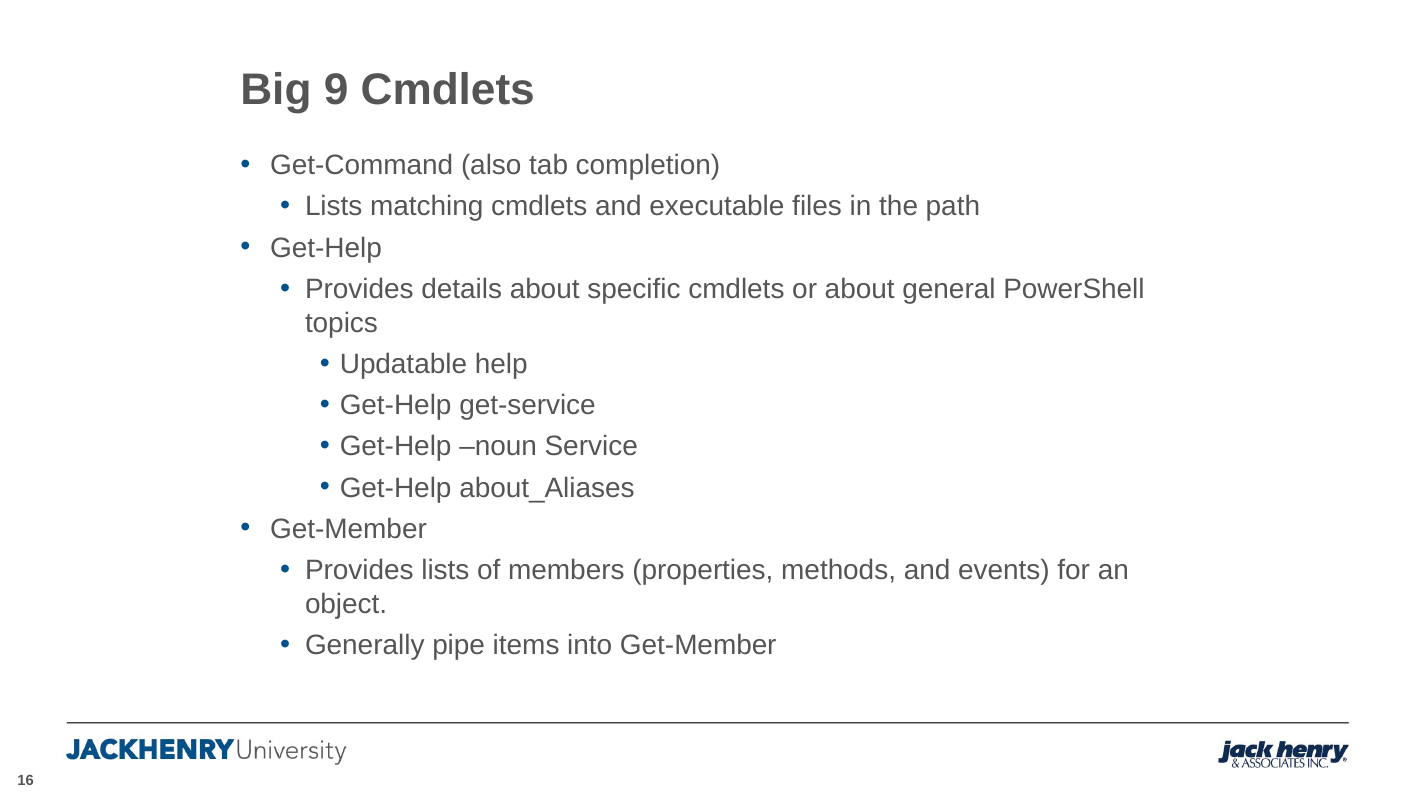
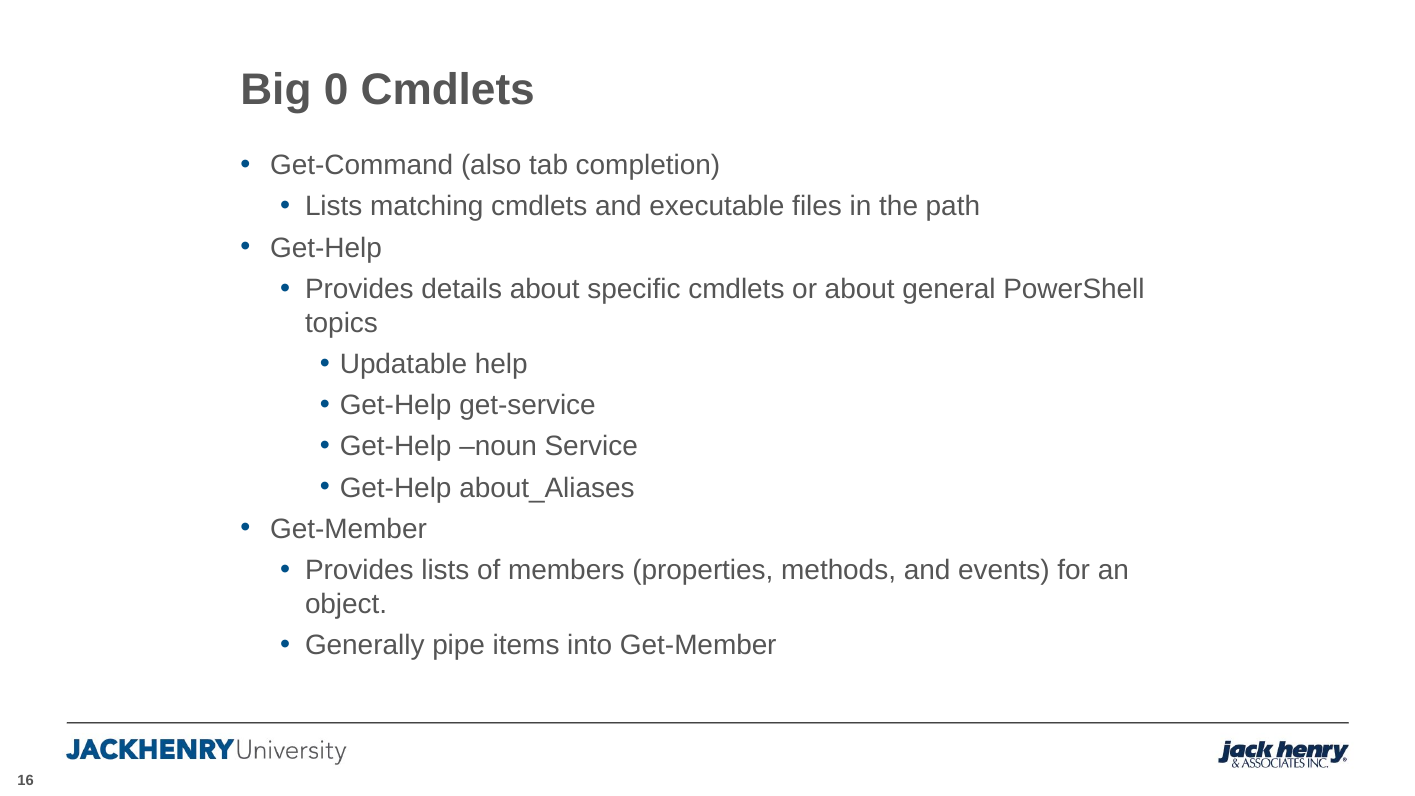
9: 9 -> 0
